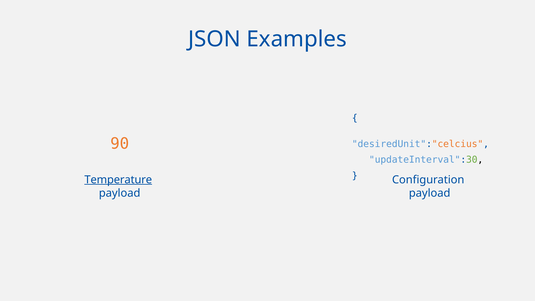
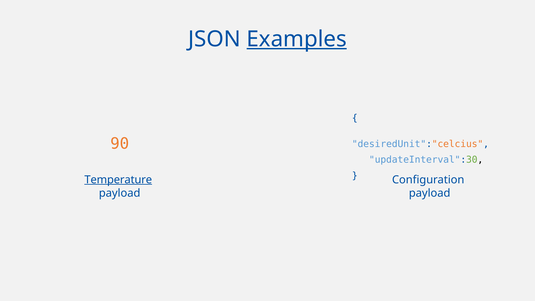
Examples underline: none -> present
